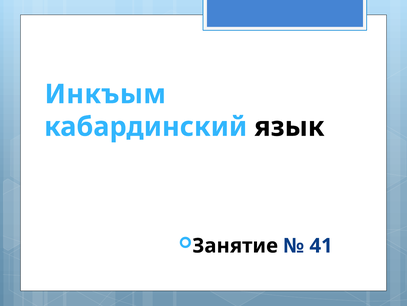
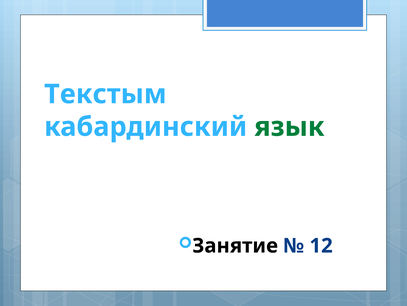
Инкъым: Инкъым -> Текстым
язык colour: black -> green
41: 41 -> 12
